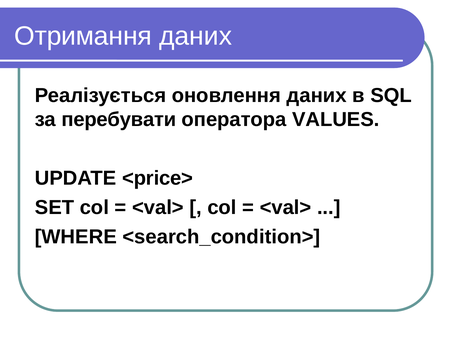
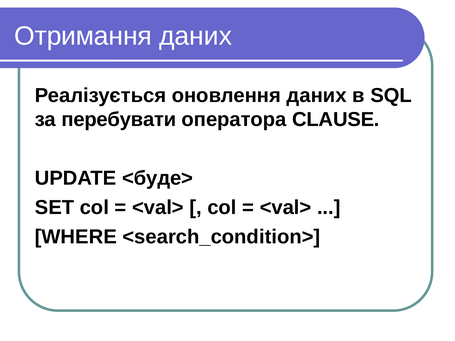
VALUES: VALUES -> CLAUSE
<price>: <price> -> <буде>
